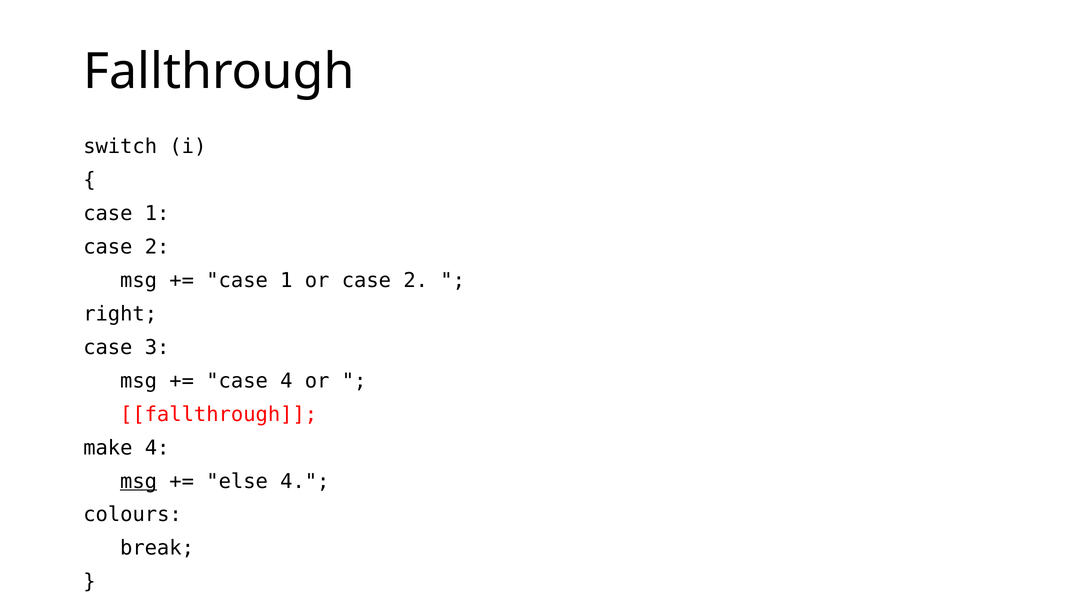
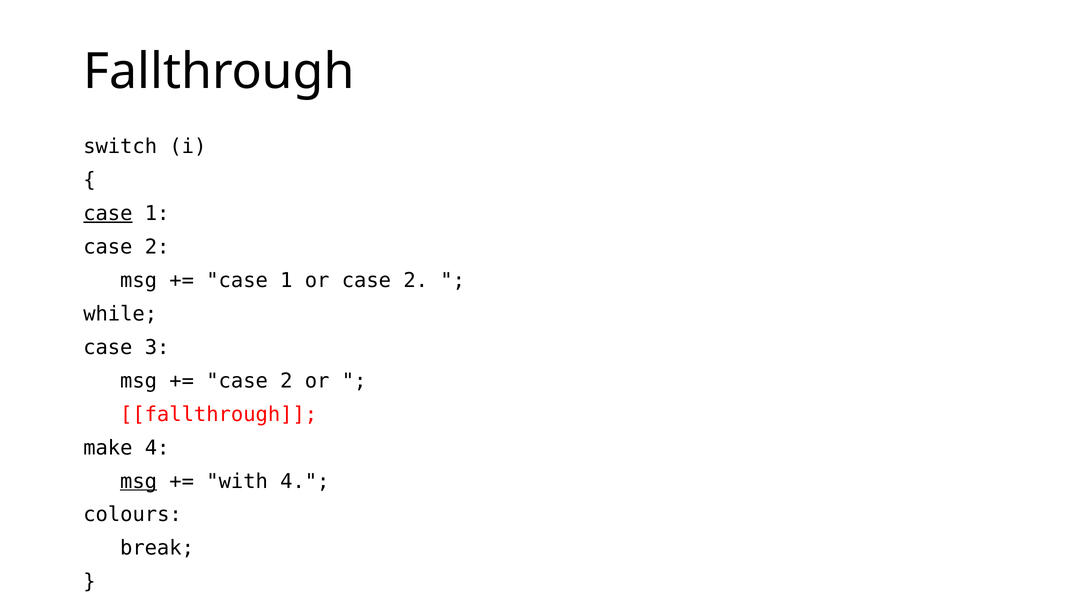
case at (108, 213) underline: none -> present
right: right -> while
4 at (286, 381): 4 -> 2
else: else -> with
